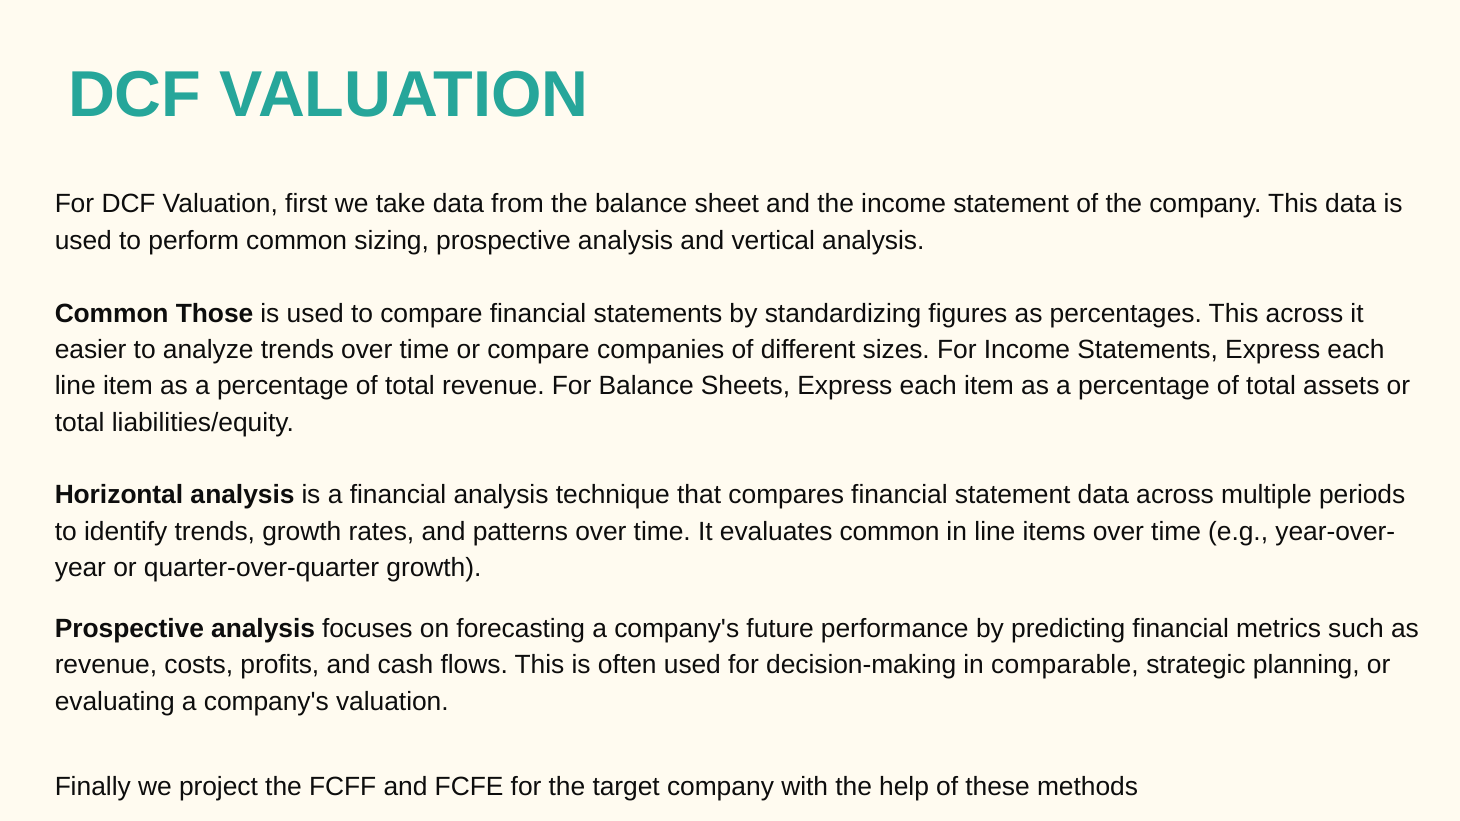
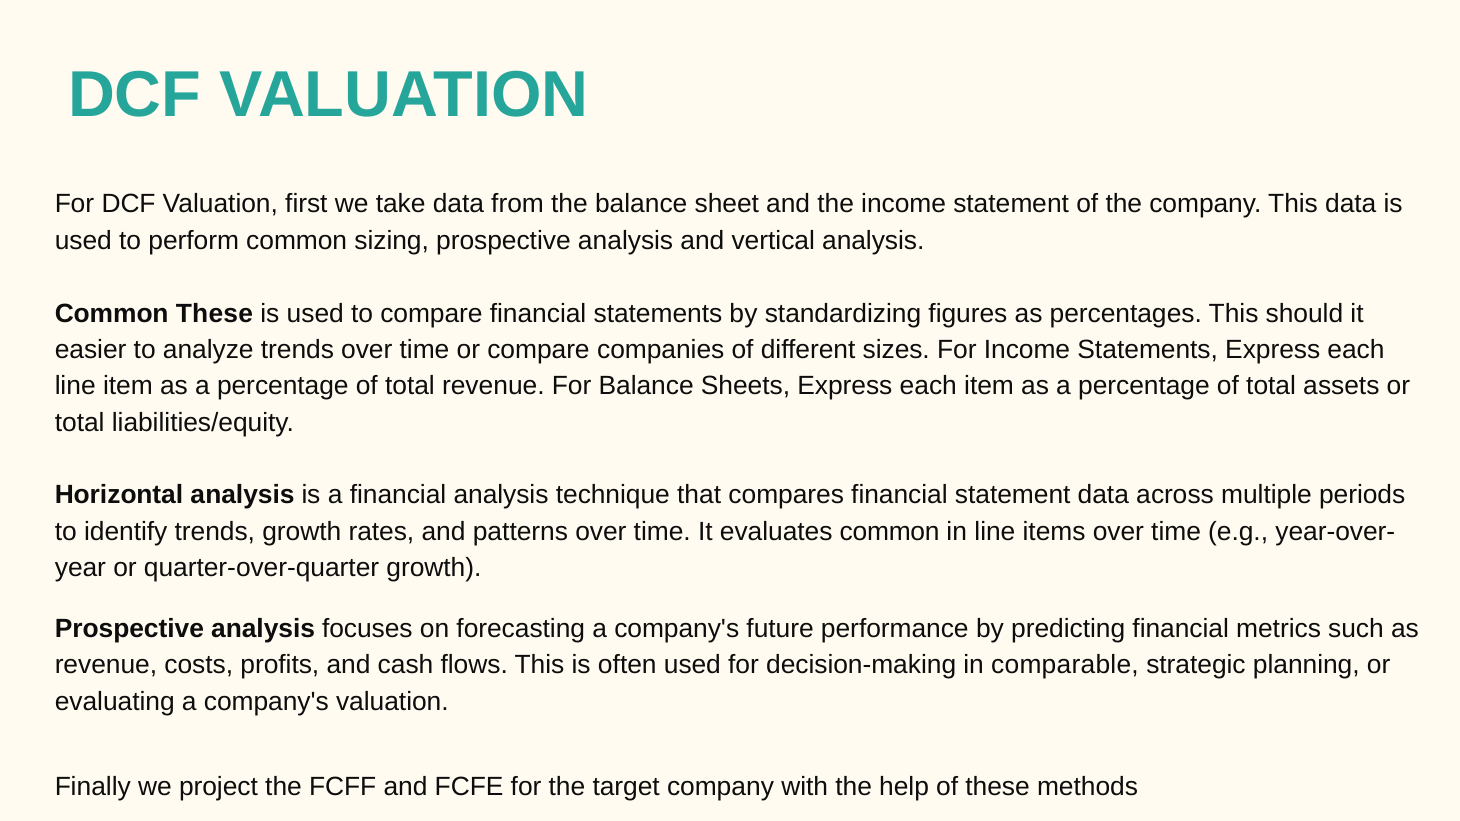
Common Those: Those -> These
This across: across -> should
